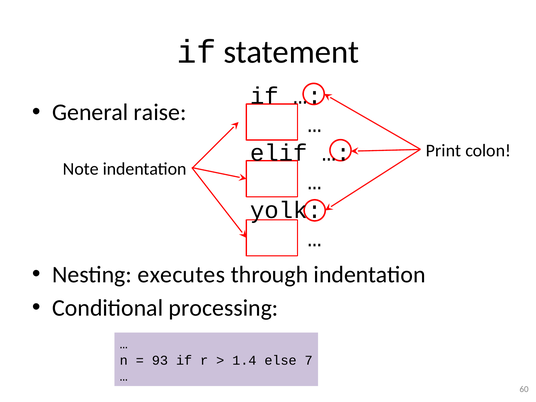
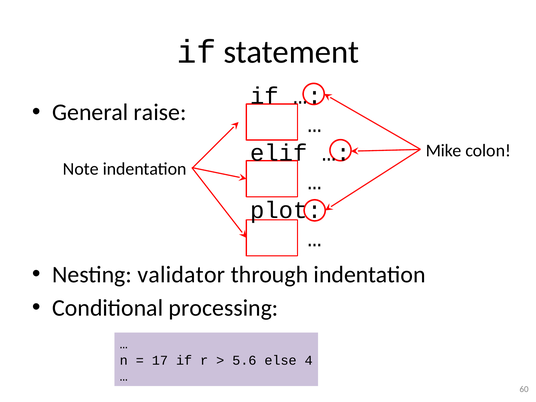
Print: Print -> Mike
yolk: yolk -> plot
executes: executes -> validator
93: 93 -> 17
1.4: 1.4 -> 5.6
7: 7 -> 4
